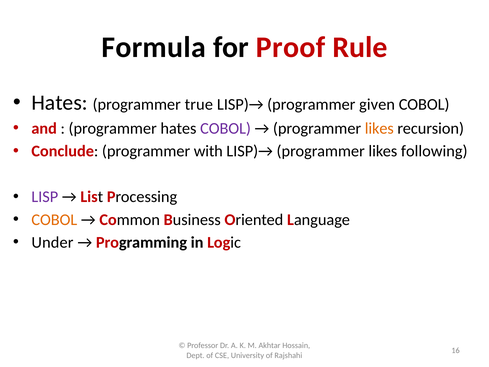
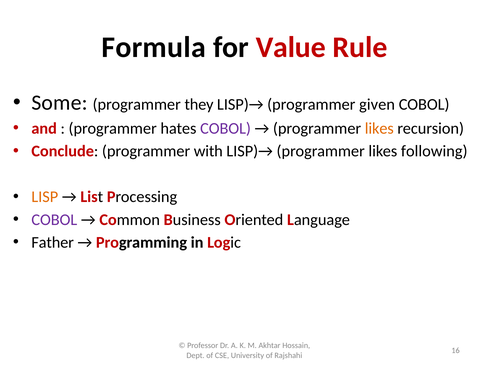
Proof: Proof -> Value
Hates at (60, 103): Hates -> Some
true: true -> they
LISP colour: purple -> orange
COBOL at (54, 220) colour: orange -> purple
Under: Under -> Father
